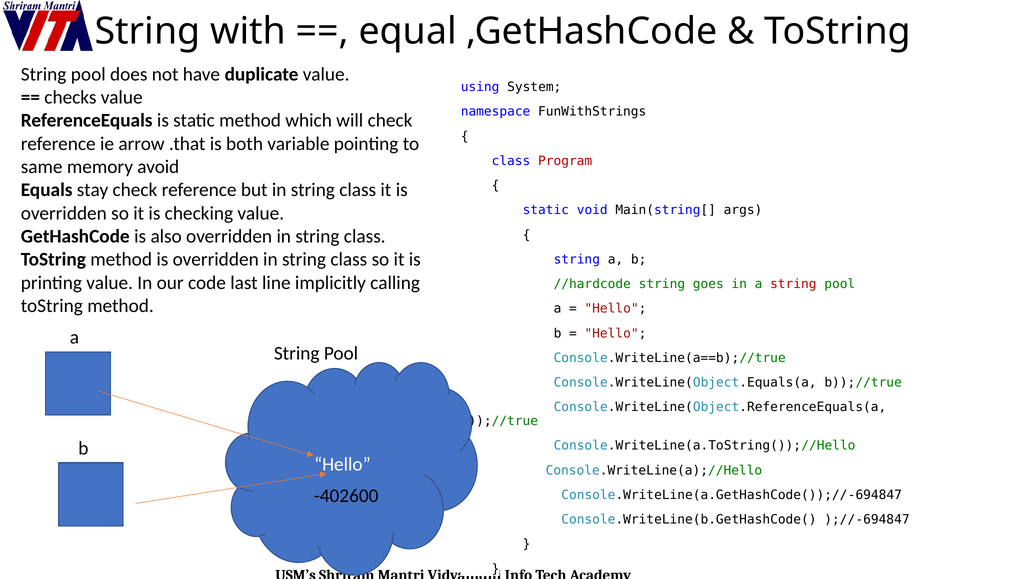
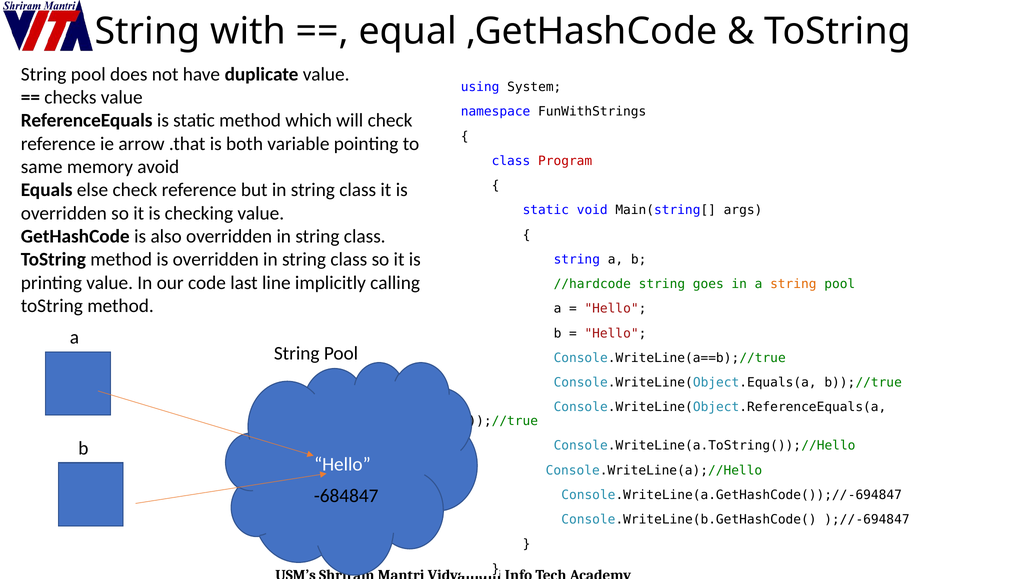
stay: stay -> else
string at (793, 284) colour: red -> orange
-402600: -402600 -> -684847
